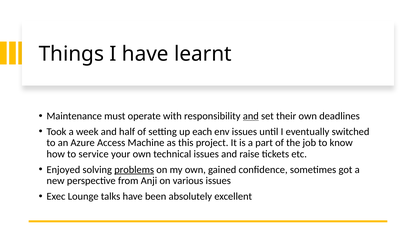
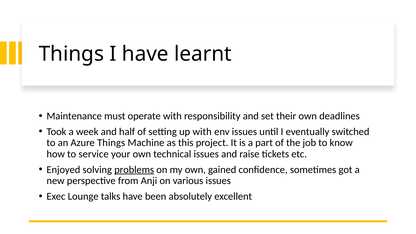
and at (251, 116) underline: present -> none
up each: each -> with
Azure Access: Access -> Things
